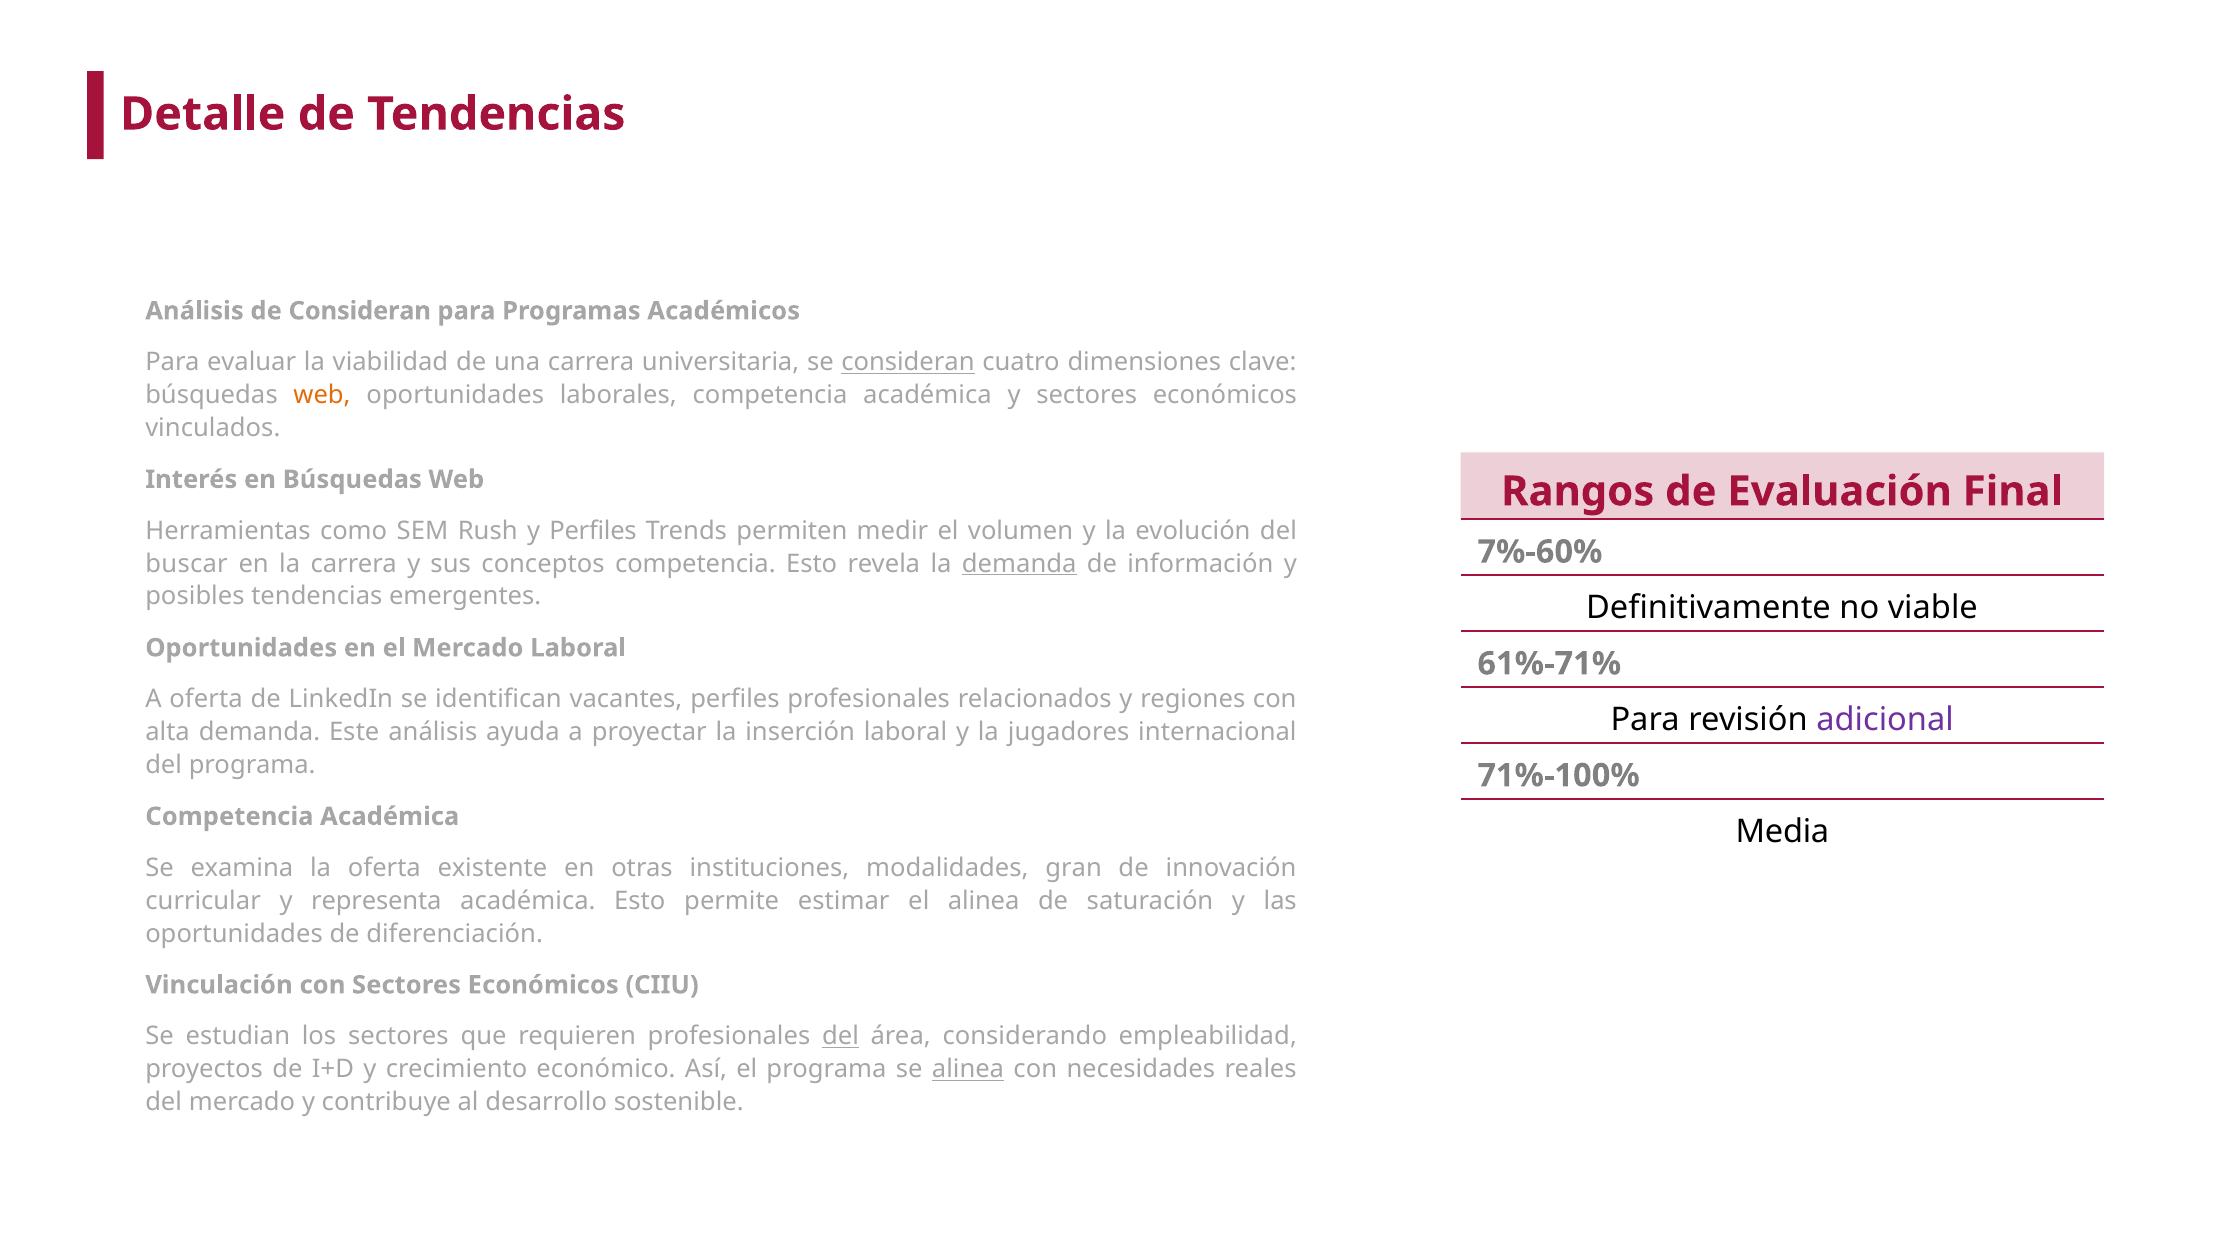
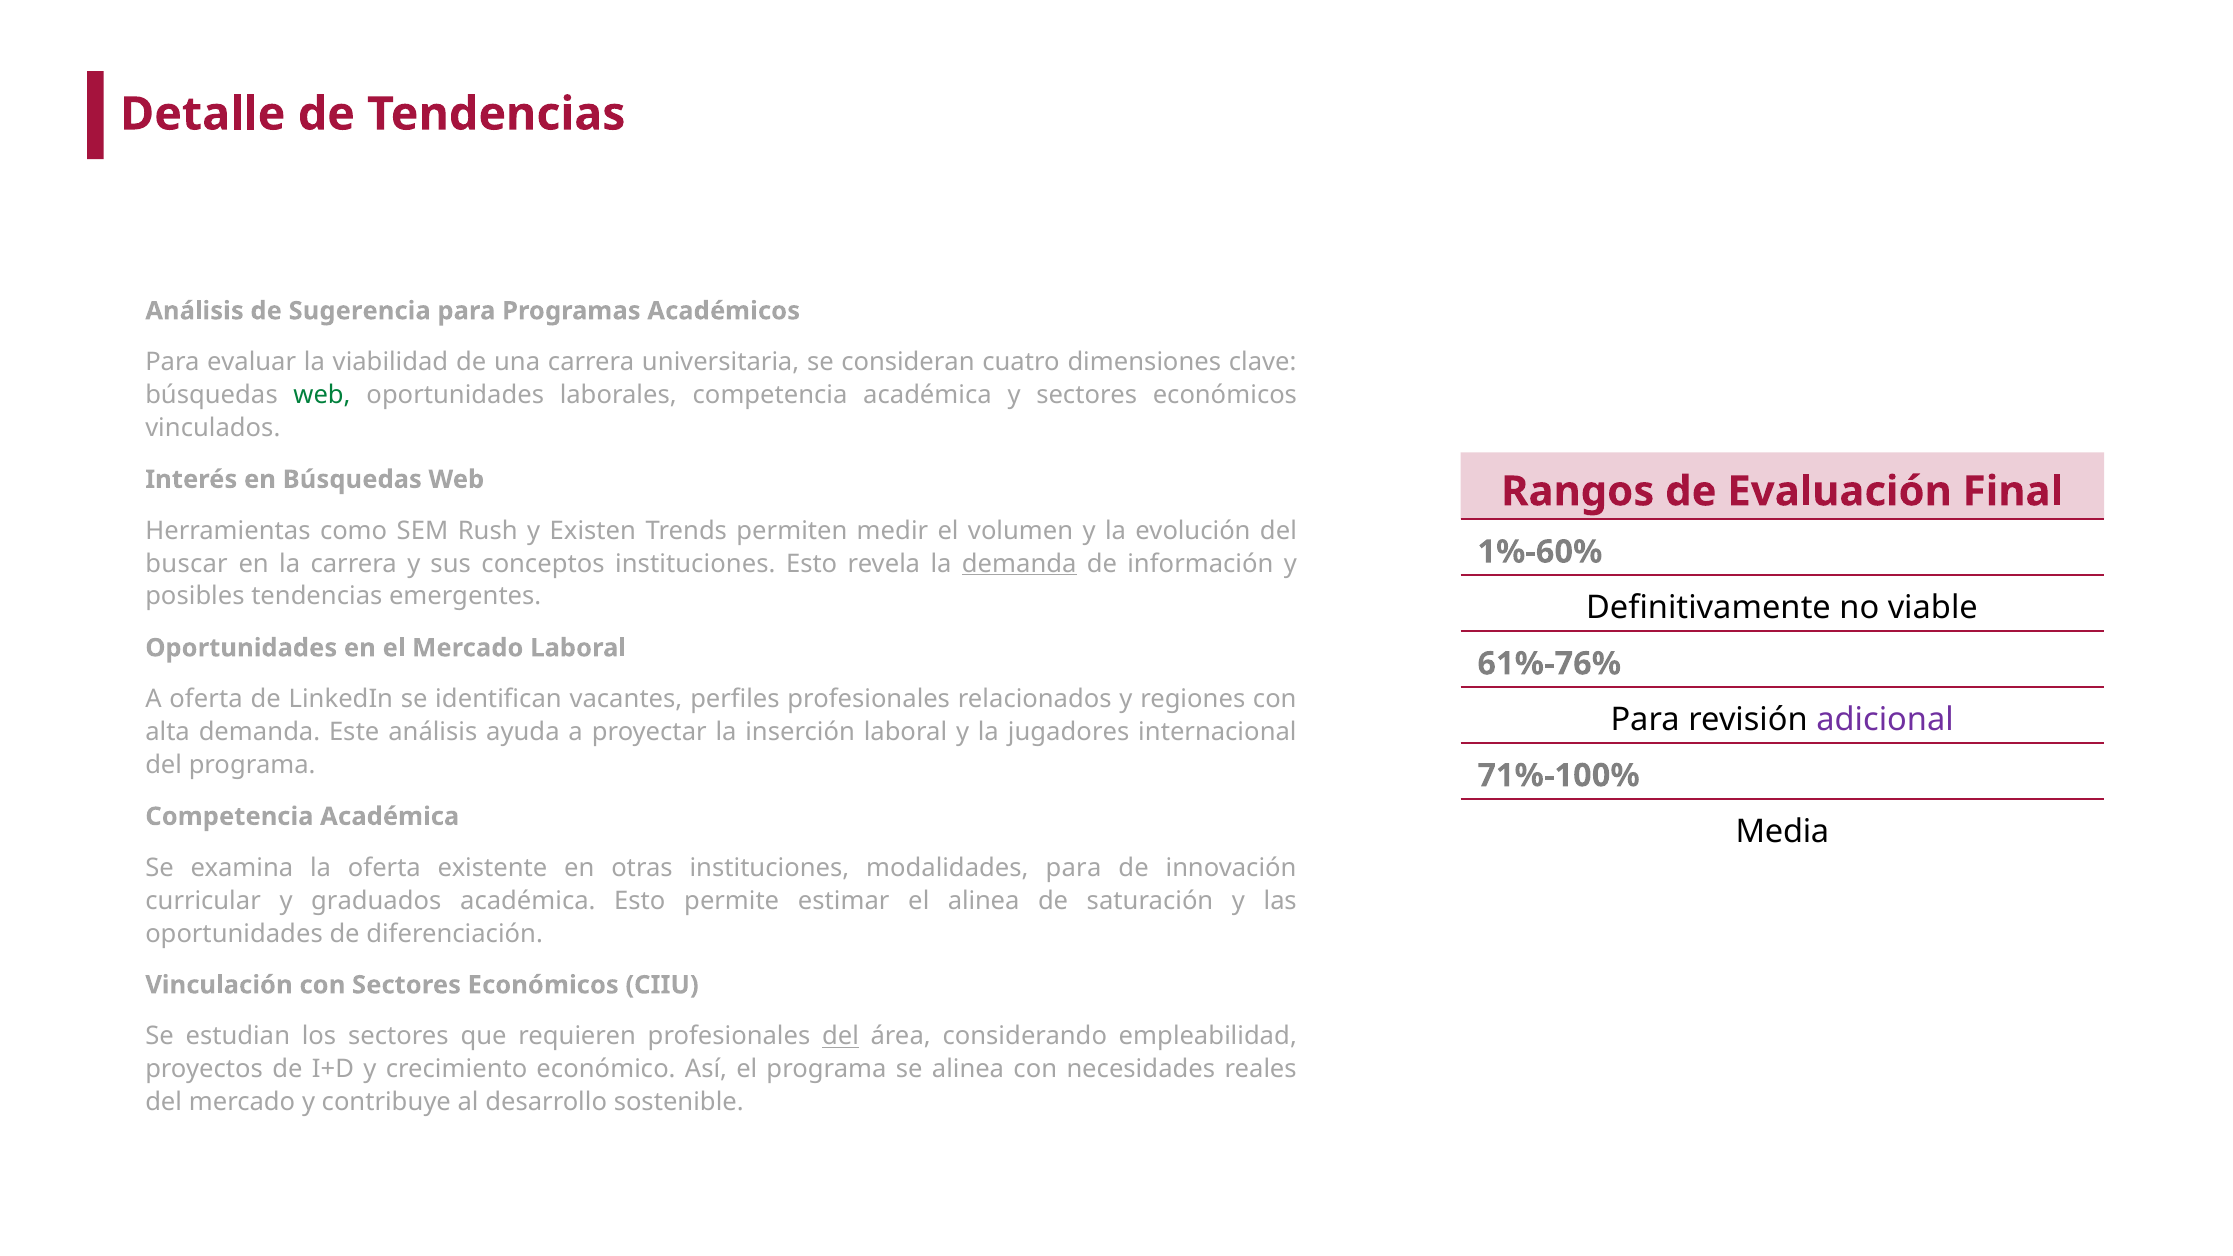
de Consideran: Consideran -> Sugerencia
consideran at (908, 362) underline: present -> none
web at (322, 395) colour: orange -> green
y Perfiles: Perfiles -> Existen
7%-60%: 7%-60% -> 1%-60%
conceptos competencia: competencia -> instituciones
61%-71%: 61%-71% -> 61%-76%
modalidades gran: gran -> para
representa: representa -> graduados
alinea at (968, 1069) underline: present -> none
